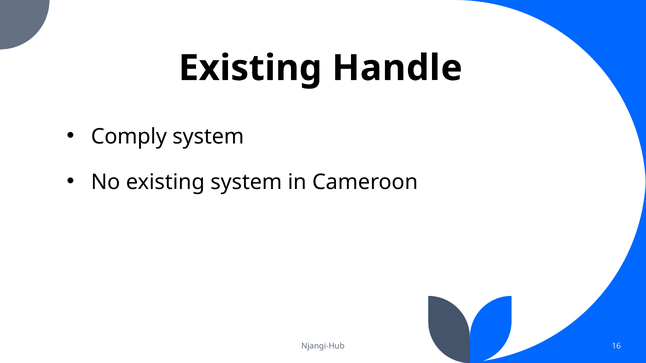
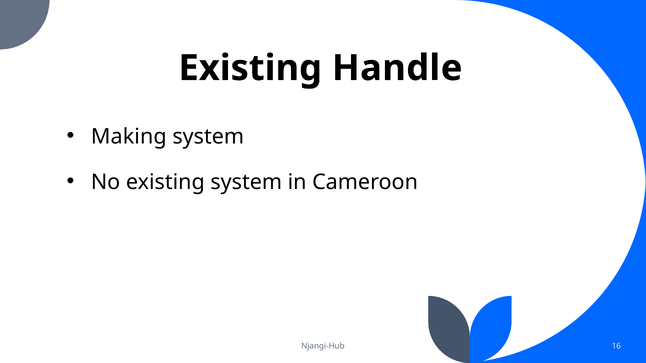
Comply: Comply -> Making
